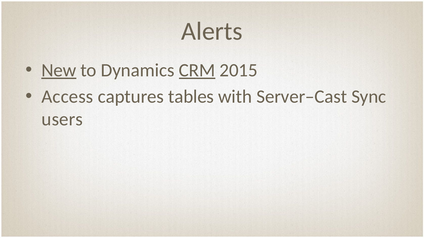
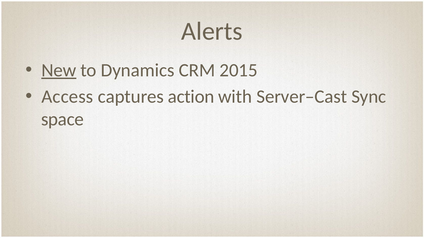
CRM underline: present -> none
tables: tables -> action
users: users -> space
